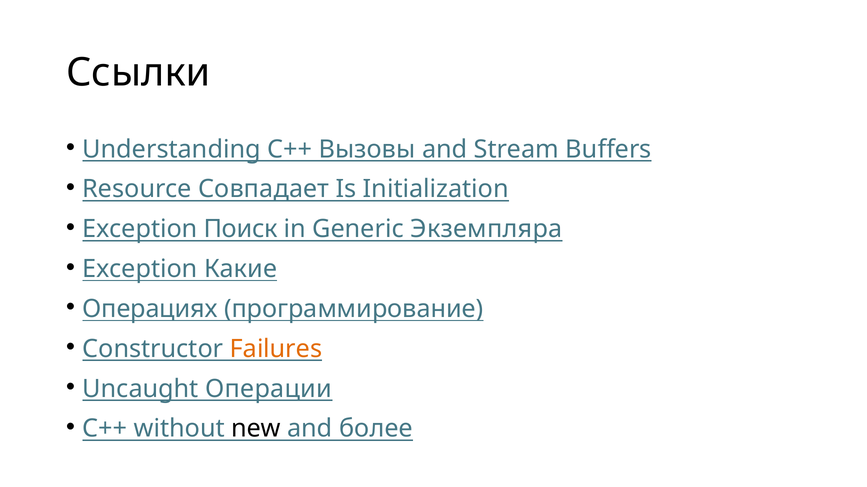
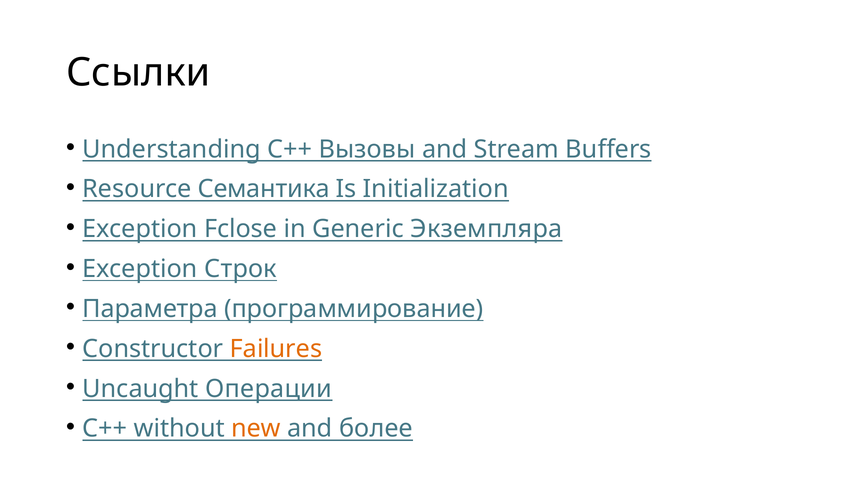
Совпадает: Совпадает -> Семантика
Поиск: Поиск -> Fclose
Какие: Какие -> Строк
Операциях: Операциях -> Параметра
new colour: black -> orange
